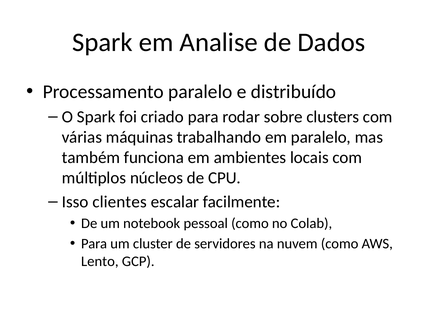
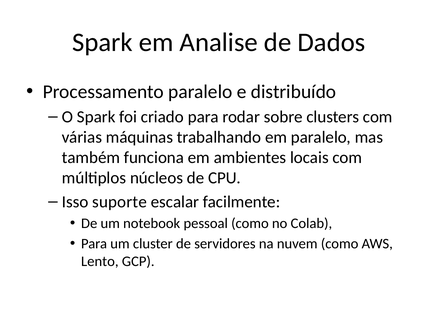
clientes: clientes -> suporte
